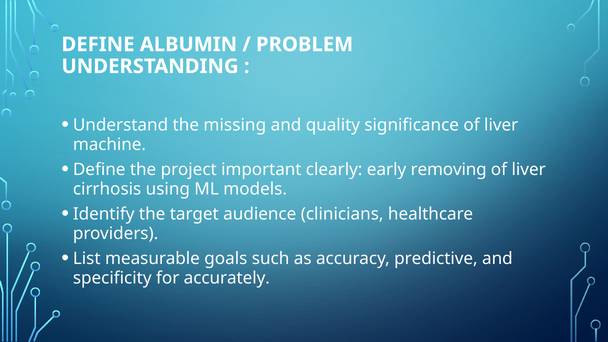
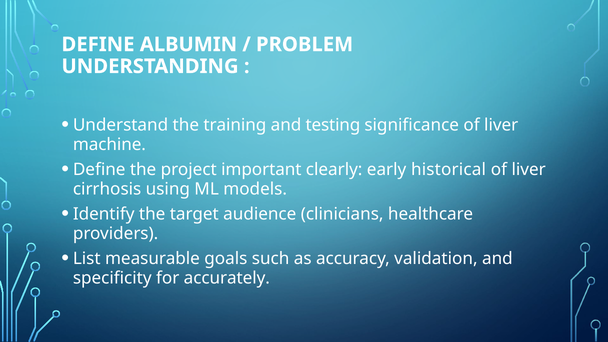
missing: missing -> training
quality: quality -> testing
removing: removing -> historical
predictive: predictive -> validation
